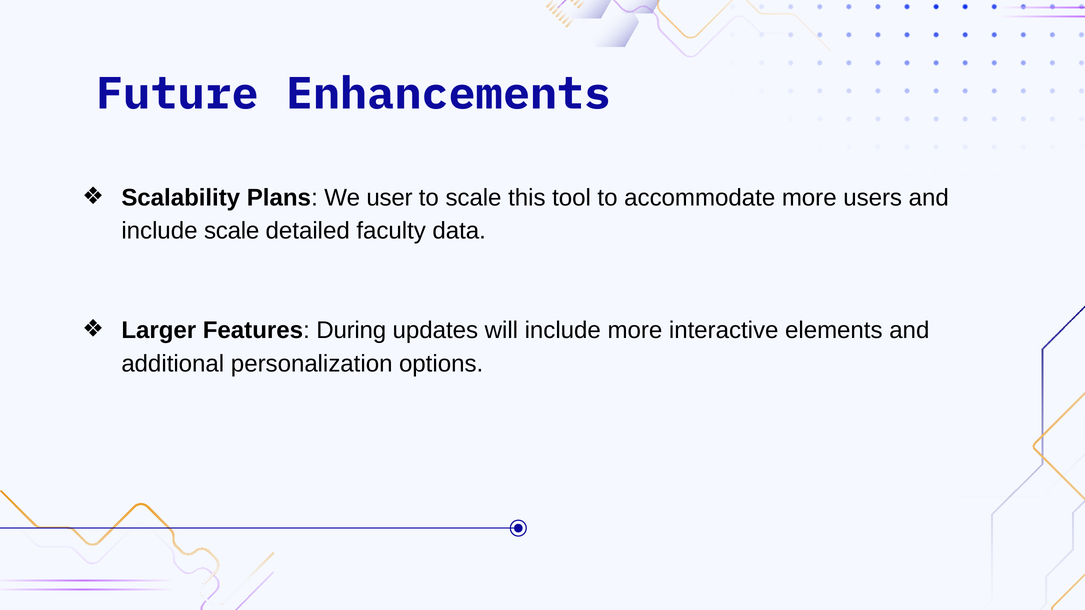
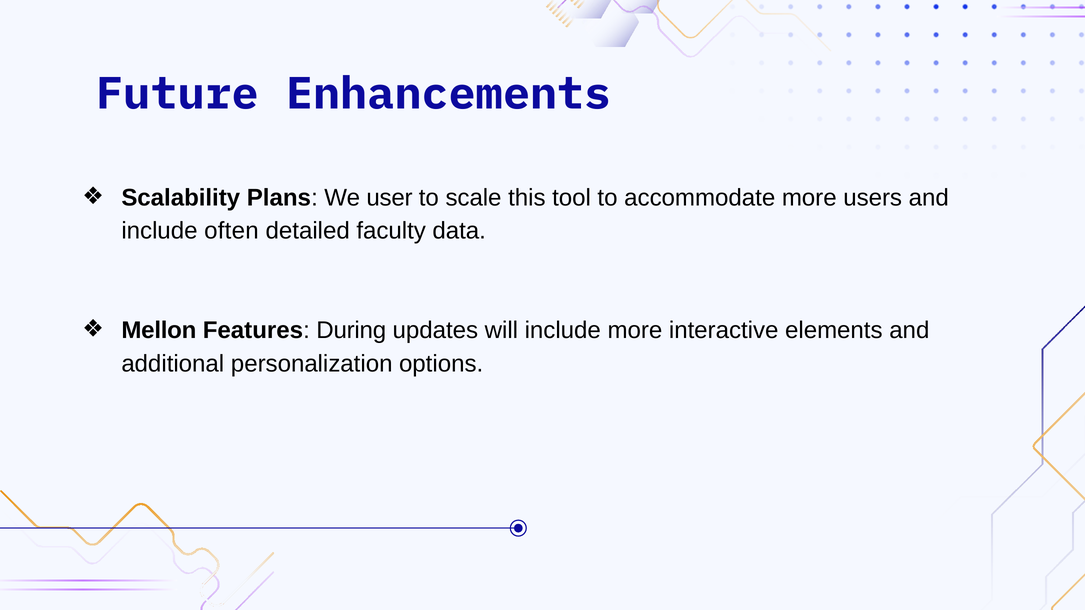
include scale: scale -> often
Larger: Larger -> Mellon
